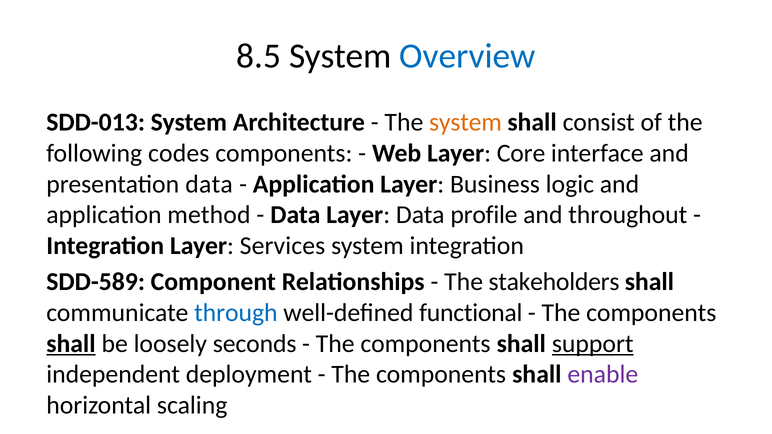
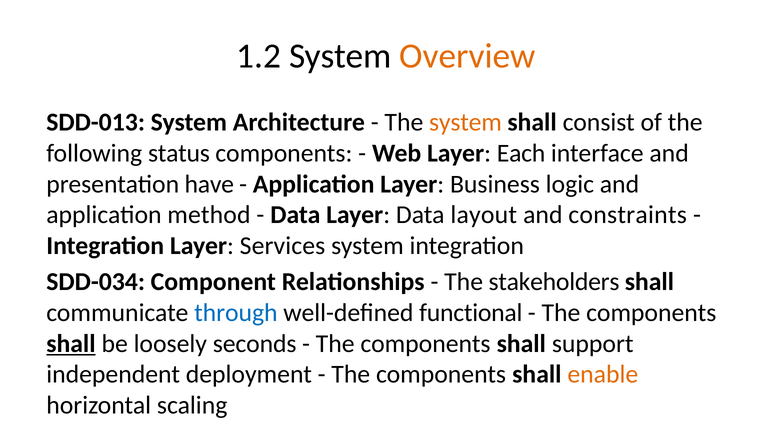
8.5: 8.5 -> 1.2
Overview colour: blue -> orange
codes: codes -> status
Core: Core -> Each
presentation data: data -> have
profile: profile -> layout
throughout: throughout -> constraints
SDD-589: SDD-589 -> SDD-034
support underline: present -> none
enable colour: purple -> orange
